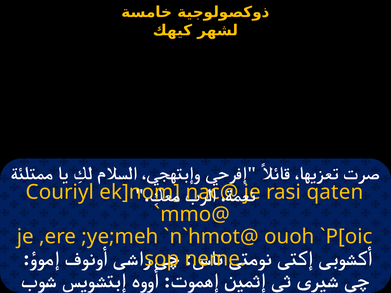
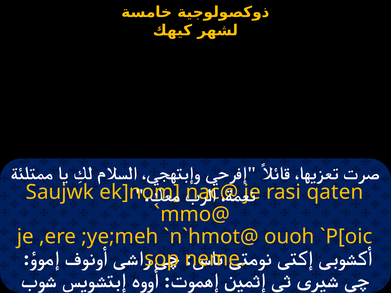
Couriyl: Couriyl -> Saujwk
